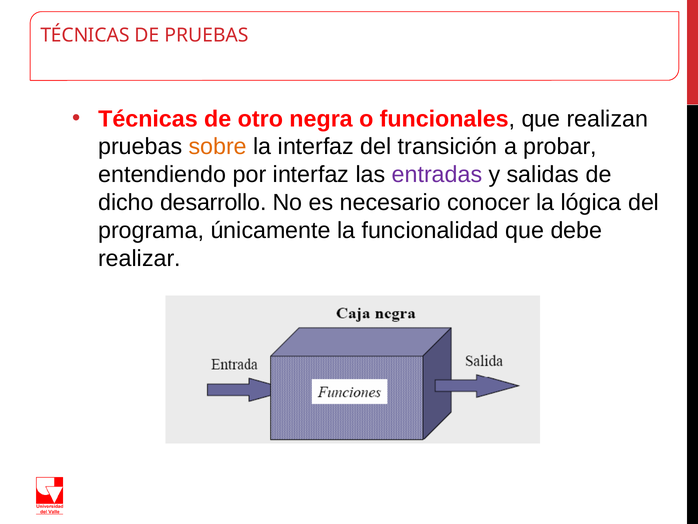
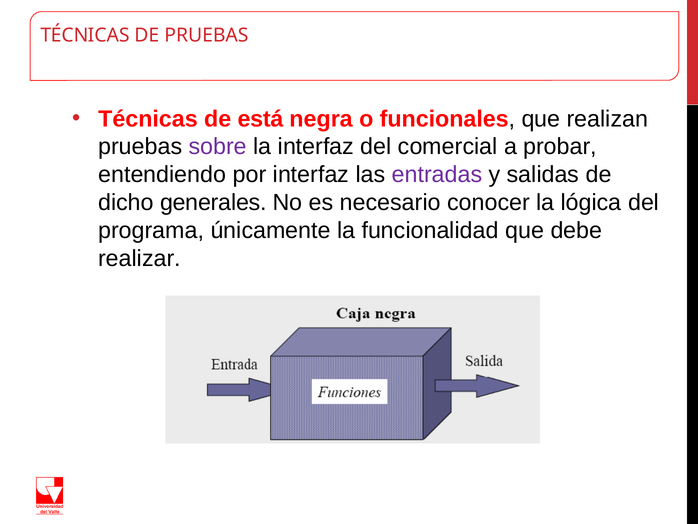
otro: otro -> está
sobre colour: orange -> purple
transición: transición -> comercial
desarrollo: desarrollo -> generales
